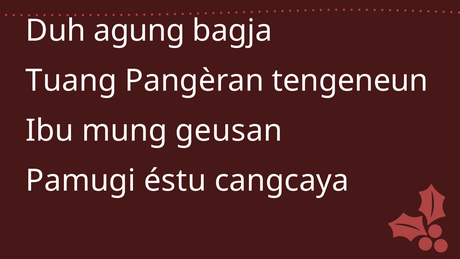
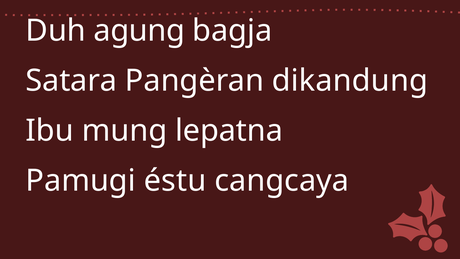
Tuang: Tuang -> Satara
tengeneun: tengeneun -> dikandung
geusan: geusan -> lepatna
